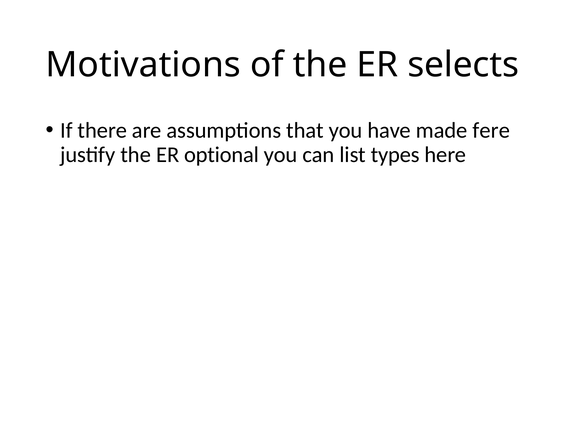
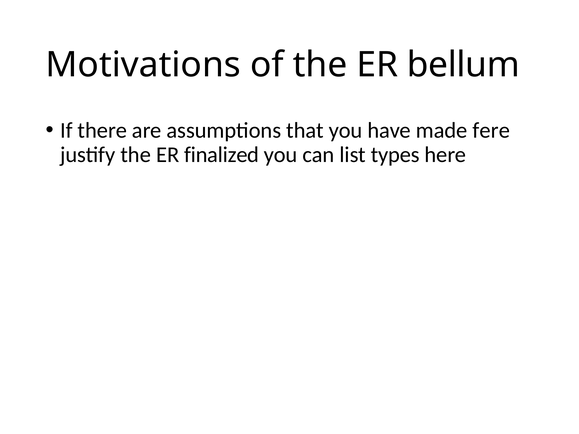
selects: selects -> bellum
optional: optional -> finalized
